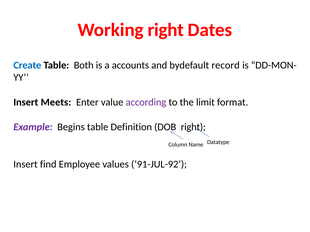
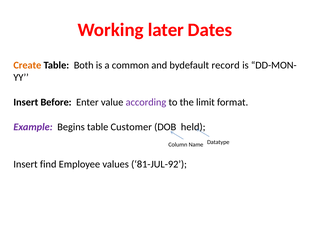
Working right: right -> later
Create colour: blue -> orange
accounts: accounts -> common
Meets: Meets -> Before
Definition: Definition -> Customer
DOB right: right -> held
91-JUL-92: 91-JUL-92 -> 81-JUL-92
